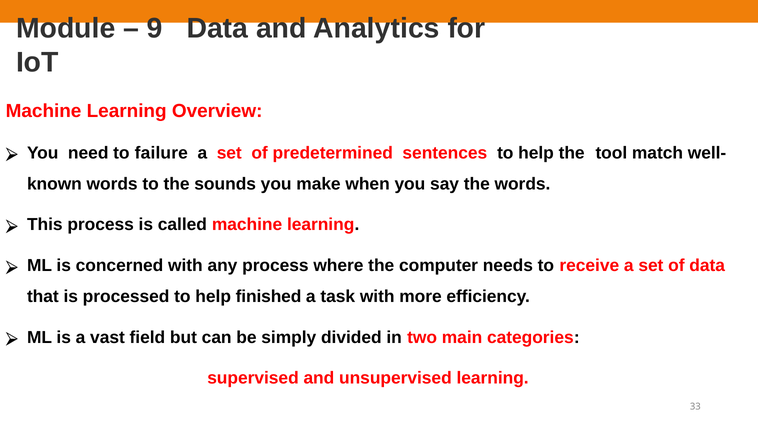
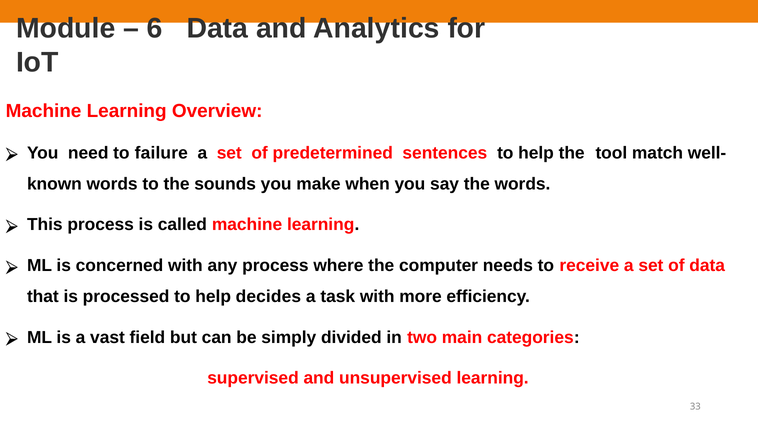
9: 9 -> 6
finished: finished -> decides
